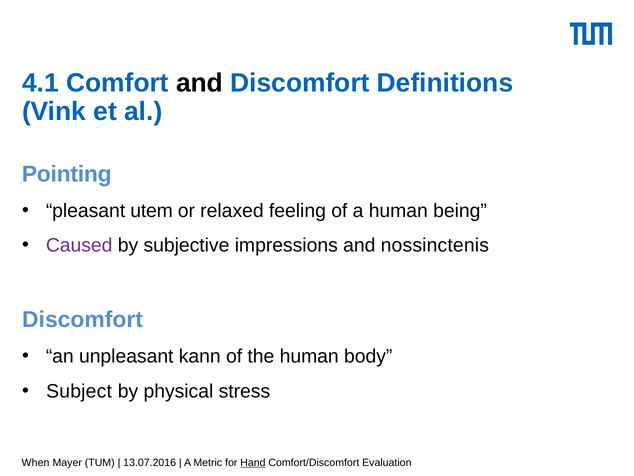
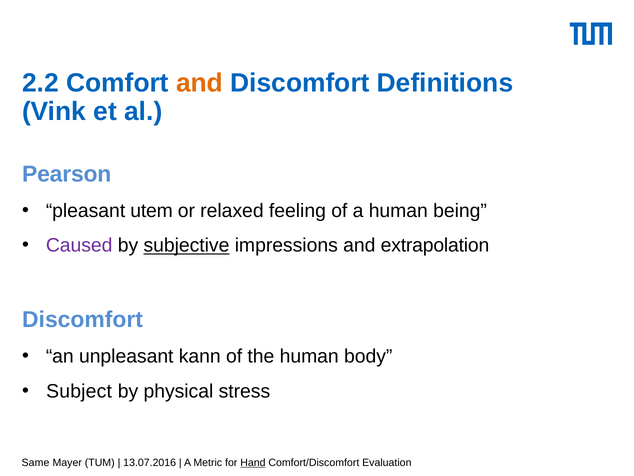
4.1: 4.1 -> 2.2
and at (199, 83) colour: black -> orange
Pointing: Pointing -> Pearson
subjective underline: none -> present
nossinctenis: nossinctenis -> extrapolation
When: When -> Same
